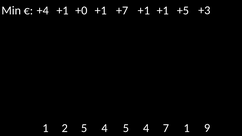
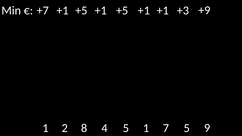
+3: +3 -> +9
+4: +4 -> +7
+0 at (81, 11): +0 -> +5
+7 at (122, 11): +7 -> +5
+5: +5 -> +3
2 5: 5 -> 8
4 5 4: 4 -> 1
7 1: 1 -> 5
